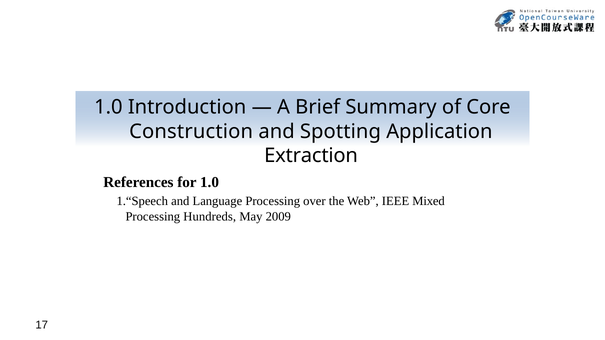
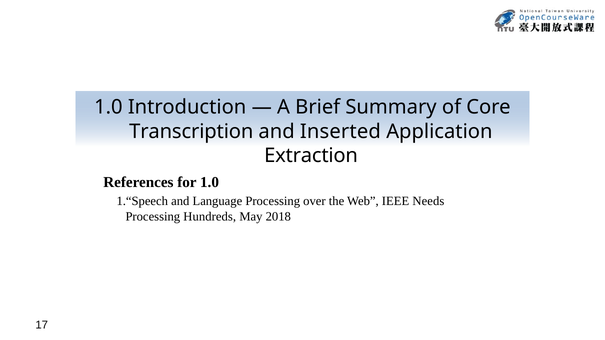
Construction: Construction -> Transcription
Spotting: Spotting -> Inserted
Mixed: Mixed -> Needs
2009: 2009 -> 2018
